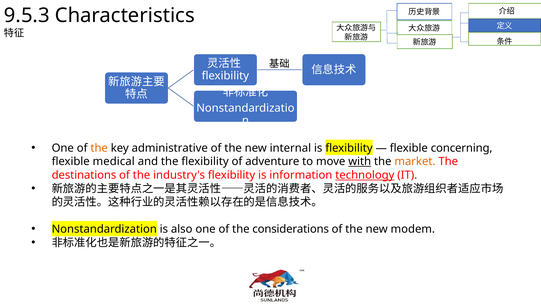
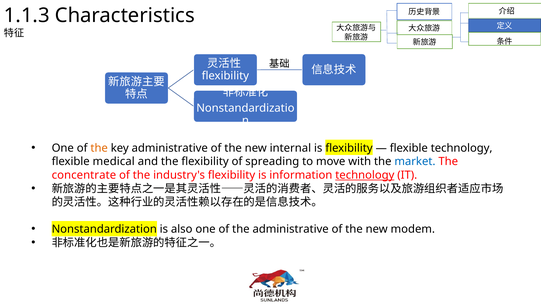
9.5.3: 9.5.3 -> 1.1.3
flexible concerning: concerning -> technology
adventure: adventure -> spreading
with underline: present -> none
market colour: orange -> blue
destinations: destinations -> concentrate
the considerations: considerations -> administrative
